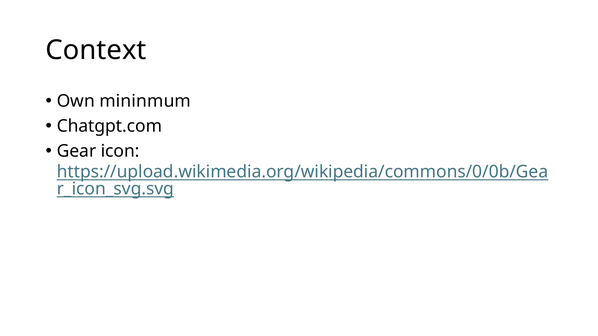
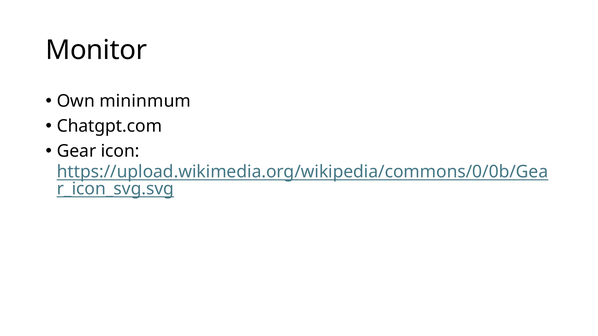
Context: Context -> Monitor
